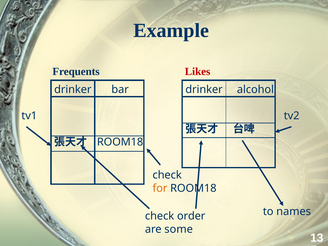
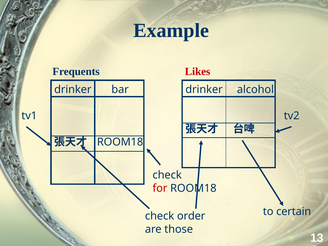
for colour: orange -> red
names: names -> certain
some: some -> those
